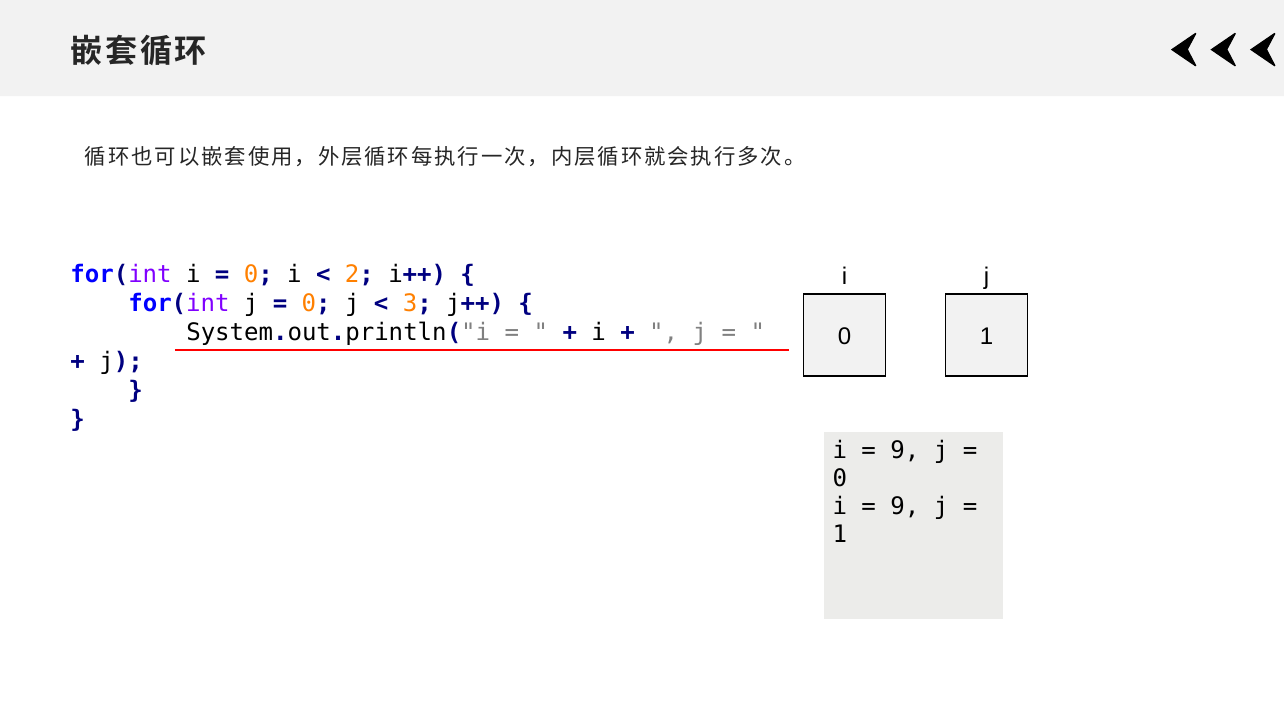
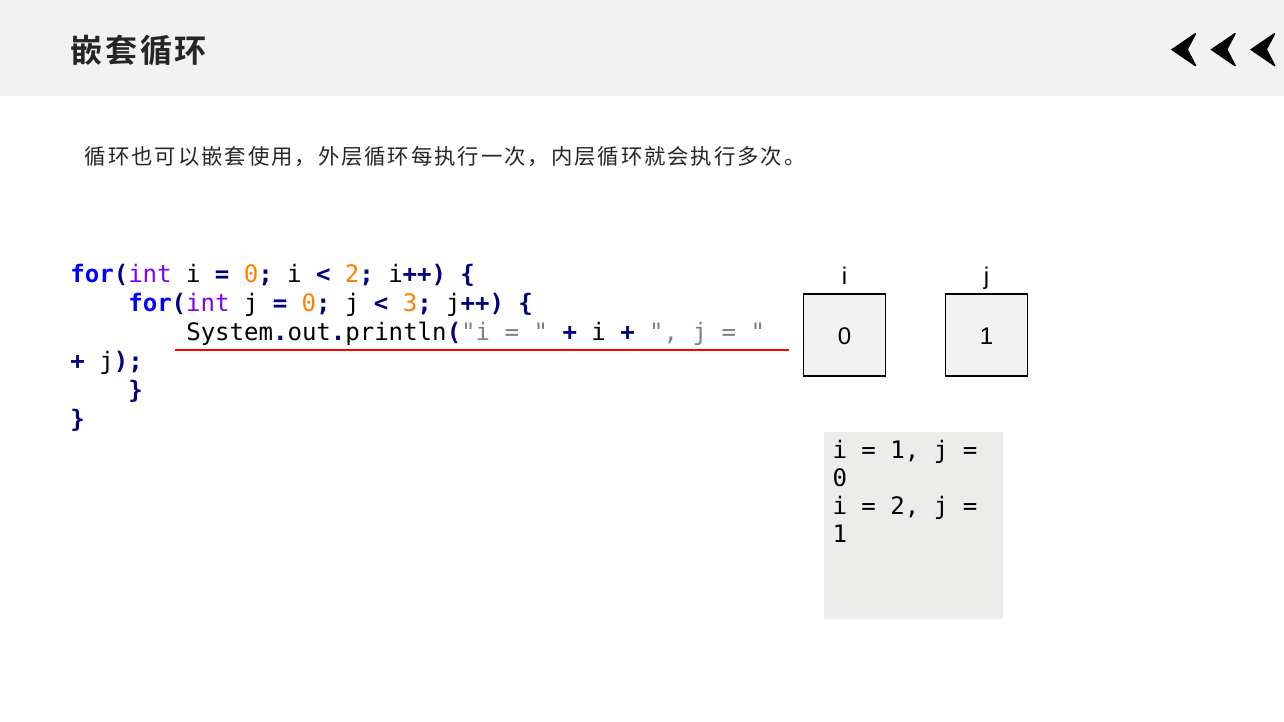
9 at (905, 451): 9 -> 1
9 at (905, 506): 9 -> 2
